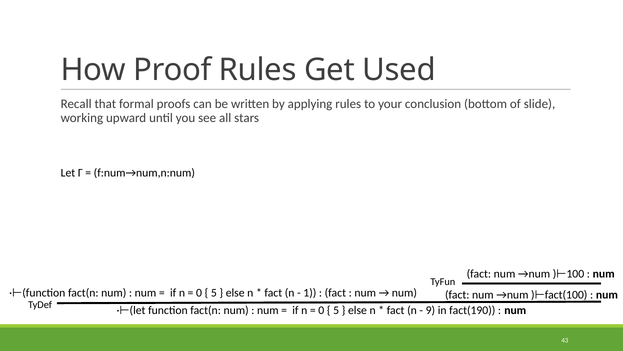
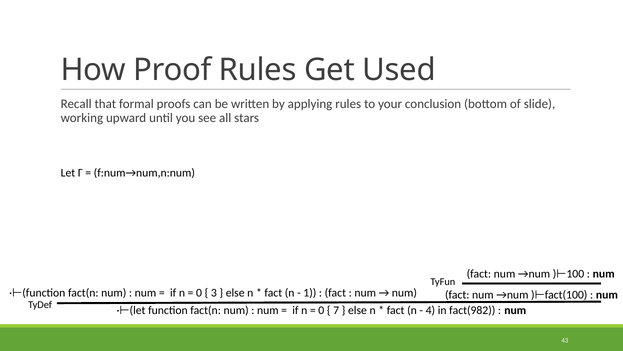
5 at (214, 292): 5 -> 3
5 at (336, 310): 5 -> 7
9: 9 -> 4
fact(190: fact(190 -> fact(982
